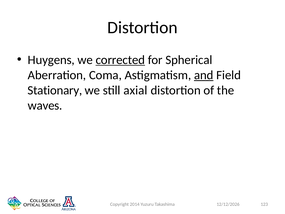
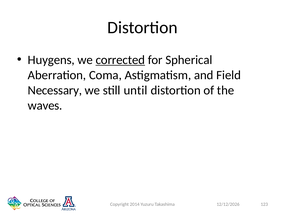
and underline: present -> none
Stationary: Stationary -> Necessary
axial: axial -> until
